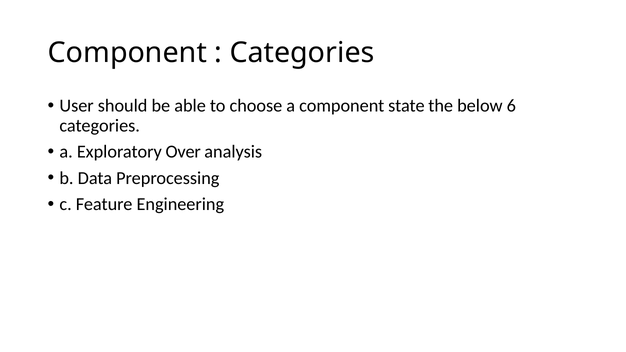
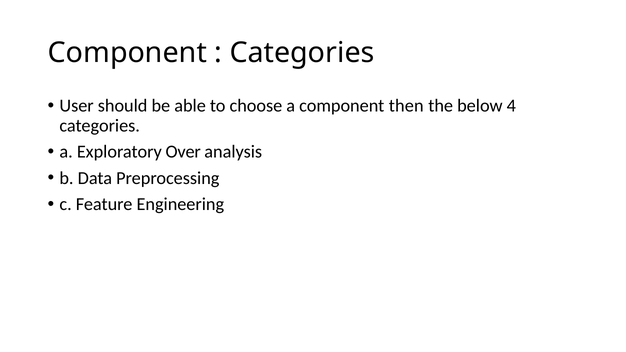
state: state -> then
6: 6 -> 4
